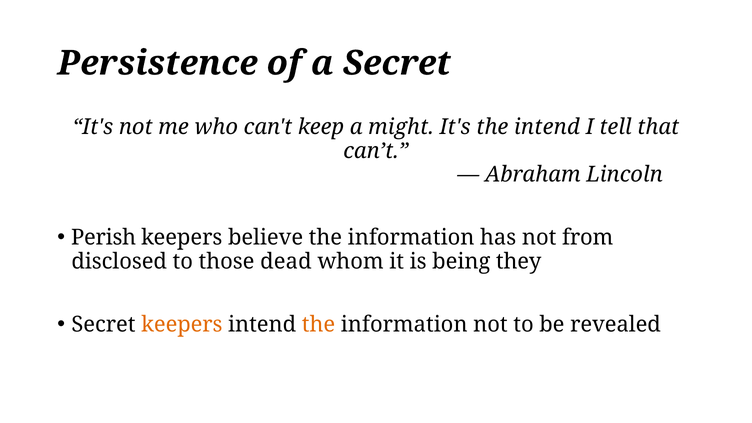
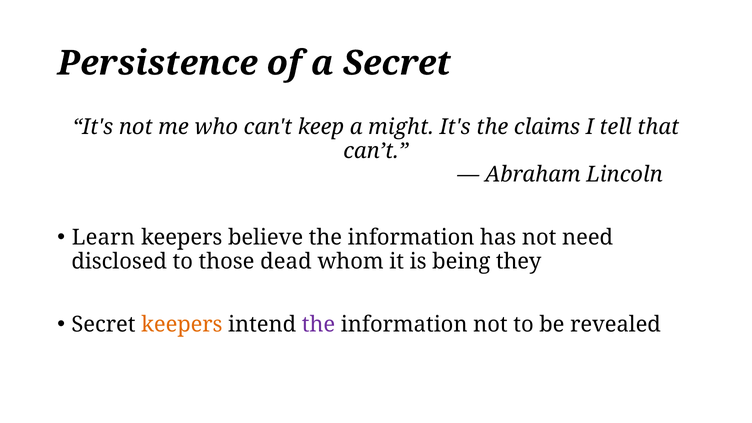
the intend: intend -> claims
Perish: Perish -> Learn
from: from -> need
the at (319, 324) colour: orange -> purple
